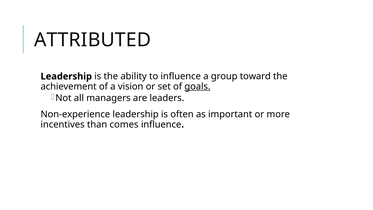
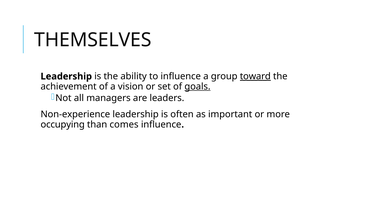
ATTRIBUTED: ATTRIBUTED -> THEMSELVES
toward underline: none -> present
incentives: incentives -> occupying
